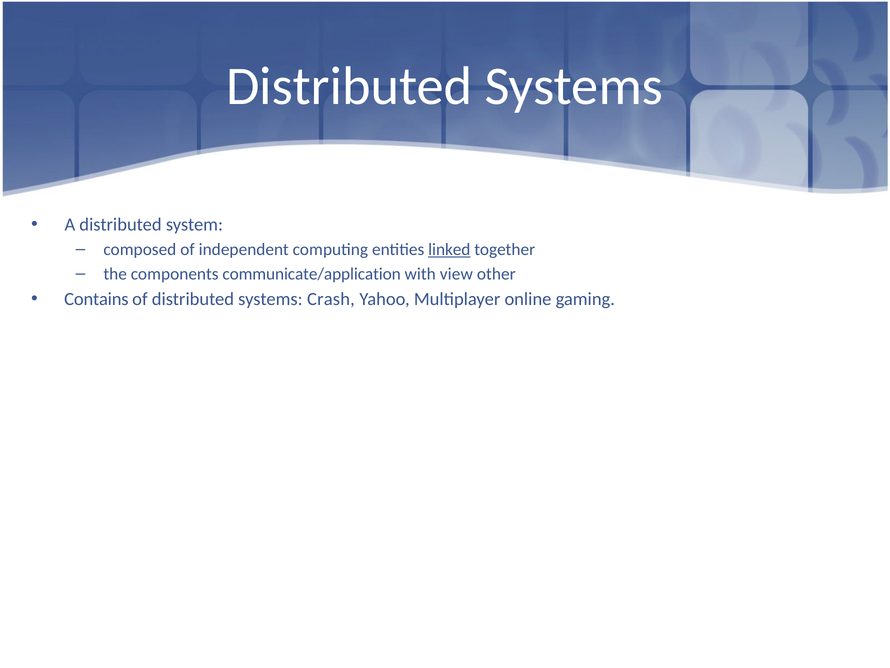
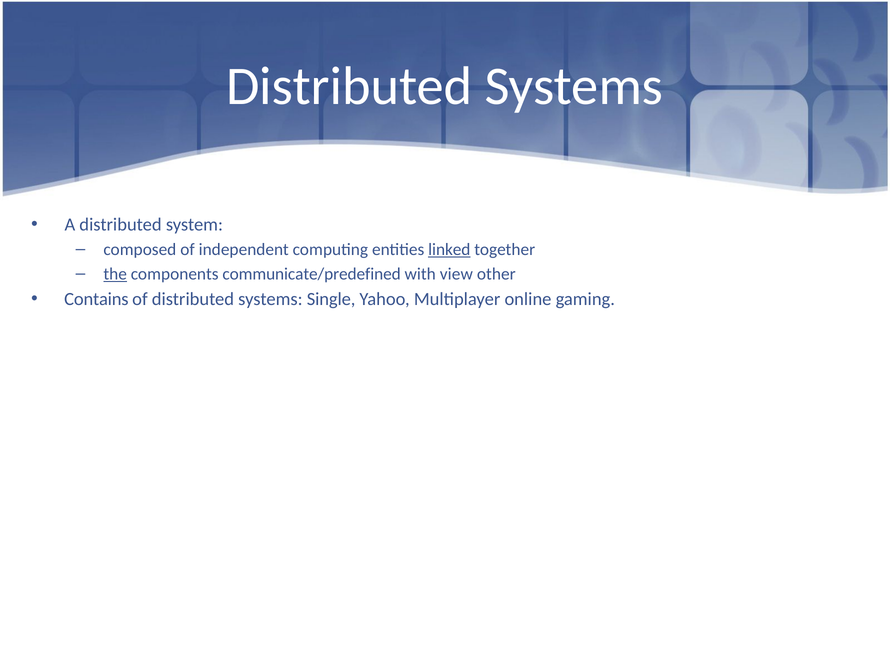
the underline: none -> present
communicate/application: communicate/application -> communicate/predefined
Crash: Crash -> Single
